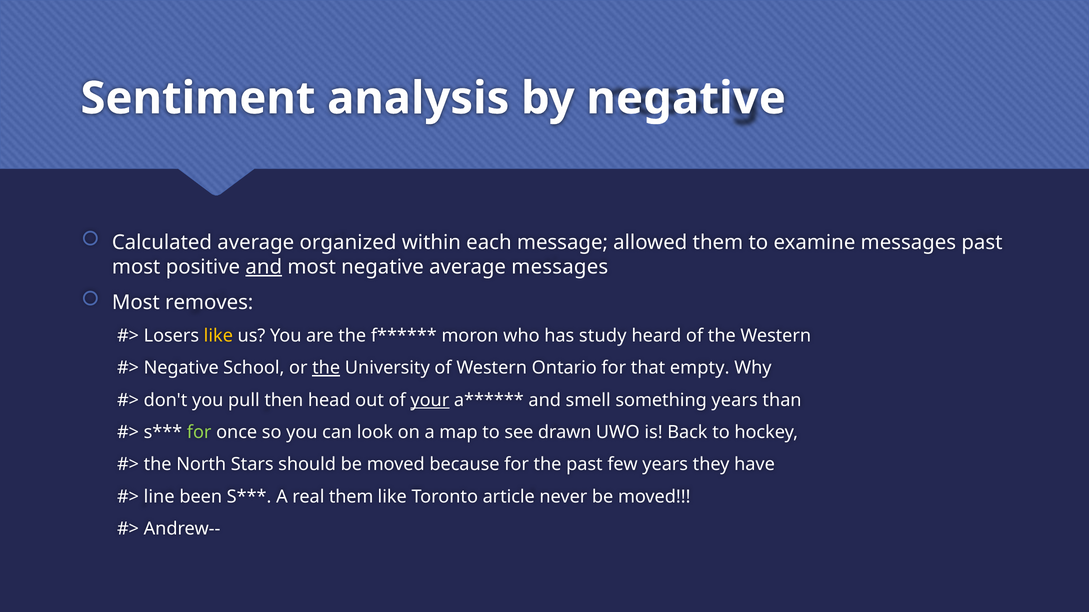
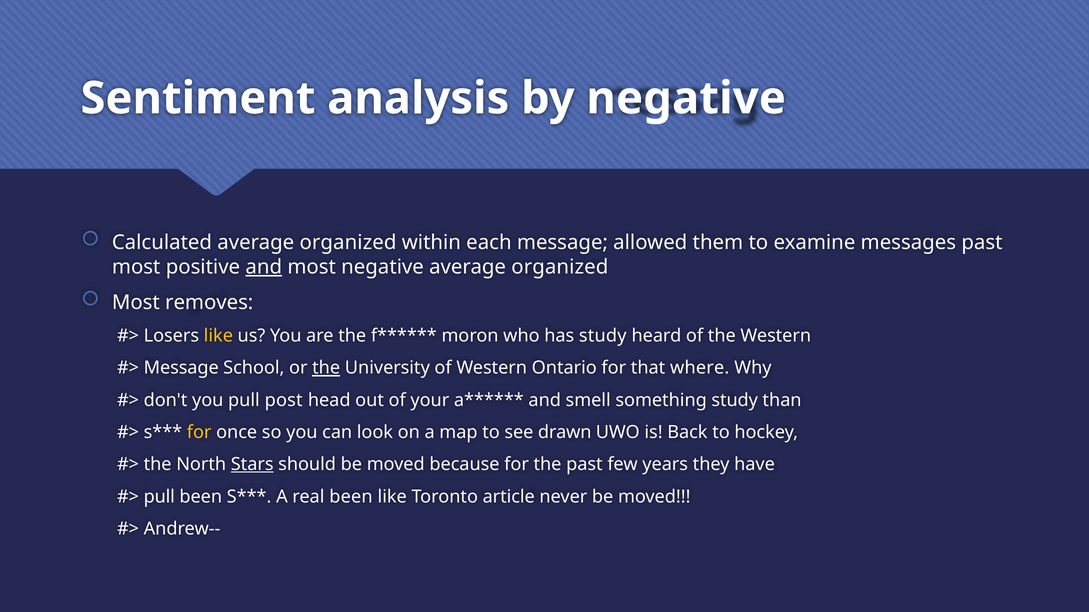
negative average messages: messages -> organized
Negative at (181, 368): Negative -> Message
empty: empty -> where
then: then -> post
your underline: present -> none
something years: years -> study
for at (199, 433) colour: light green -> yellow
Stars underline: none -> present
line at (159, 497): line -> pull
real them: them -> been
